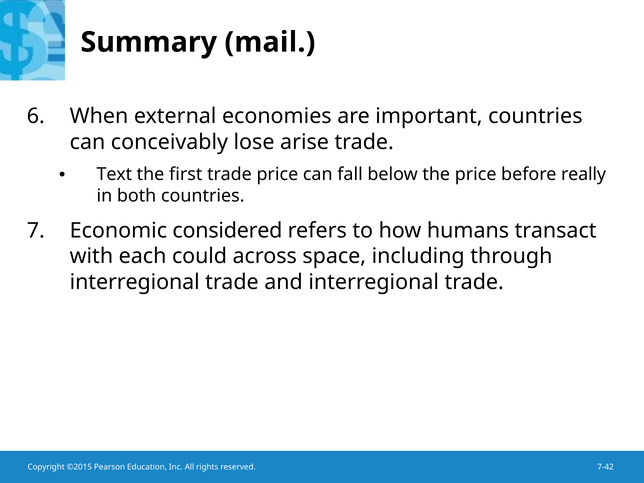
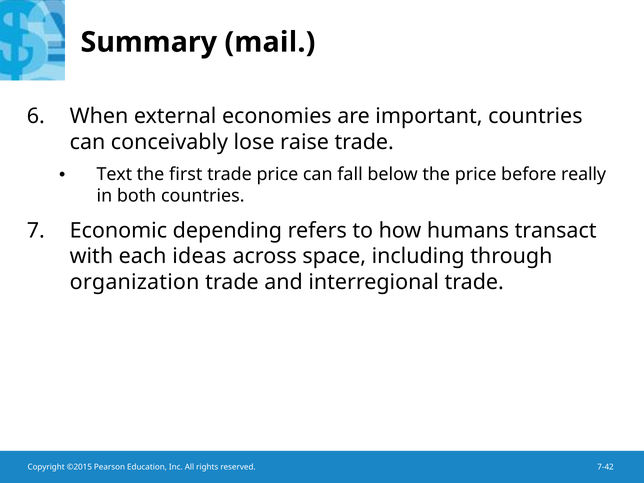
arise: arise -> raise
considered: considered -> depending
could: could -> ideas
interregional at (135, 282): interregional -> organization
